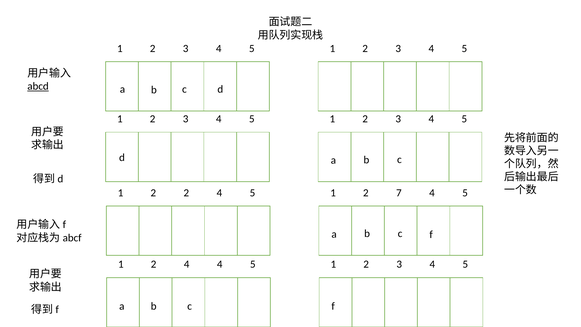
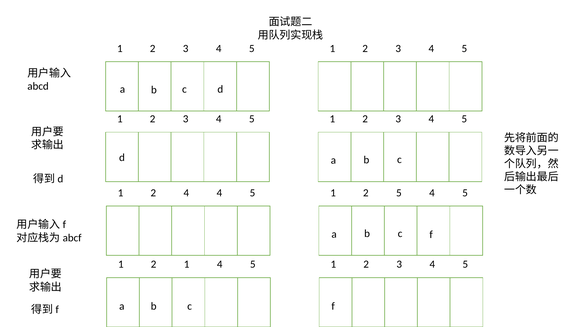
abcd underline: present -> none
2 2: 2 -> 4
2 7: 7 -> 5
1 2 4: 4 -> 1
